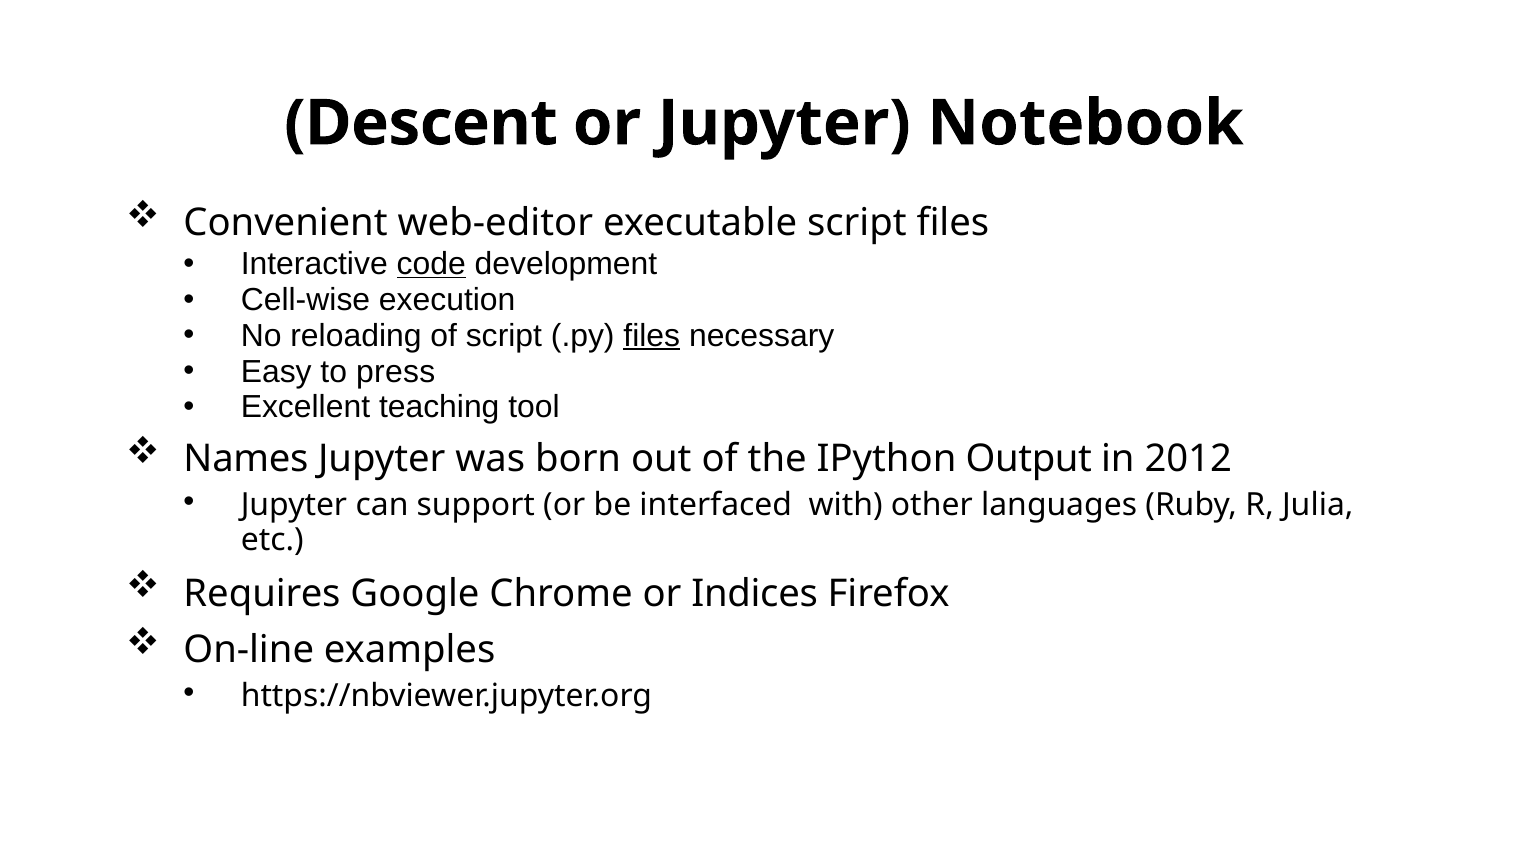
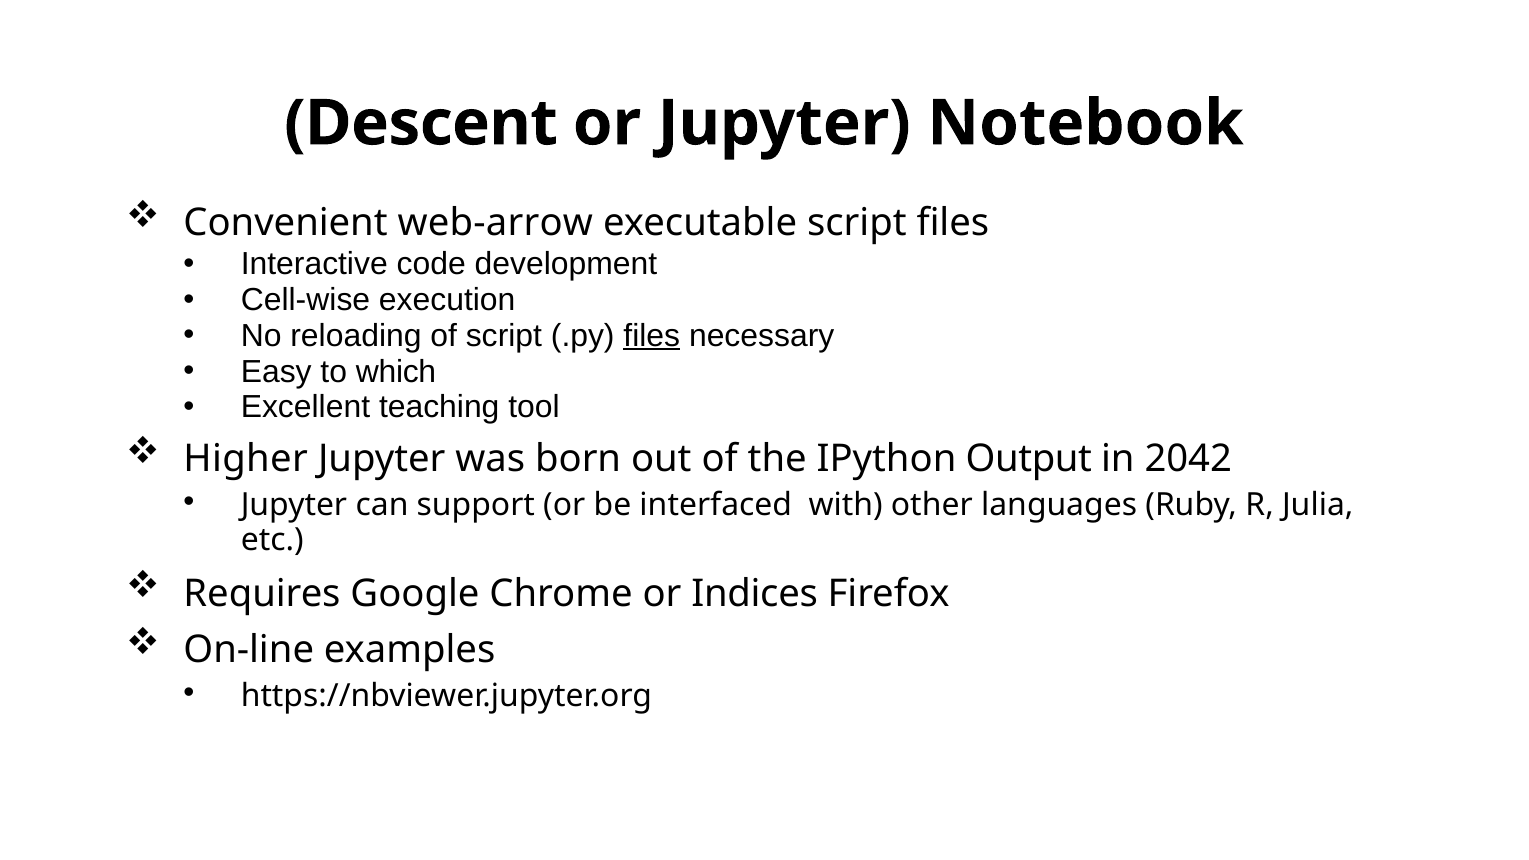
web-editor: web-editor -> web-arrow
code underline: present -> none
press: press -> which
Names: Names -> Higher
2012: 2012 -> 2042
